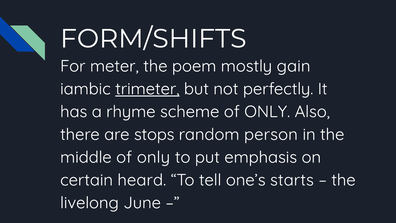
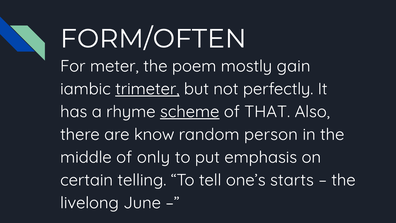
FORM/SHIFTS: FORM/SHIFTS -> FORM/OFTEN
scheme underline: none -> present
ONLY at (267, 112): ONLY -> THAT
stops: stops -> know
heard: heard -> telling
